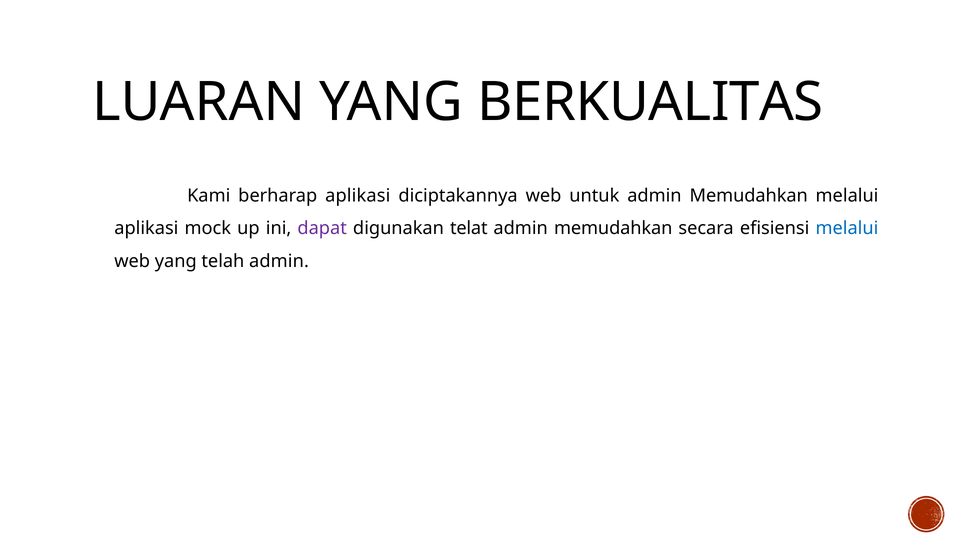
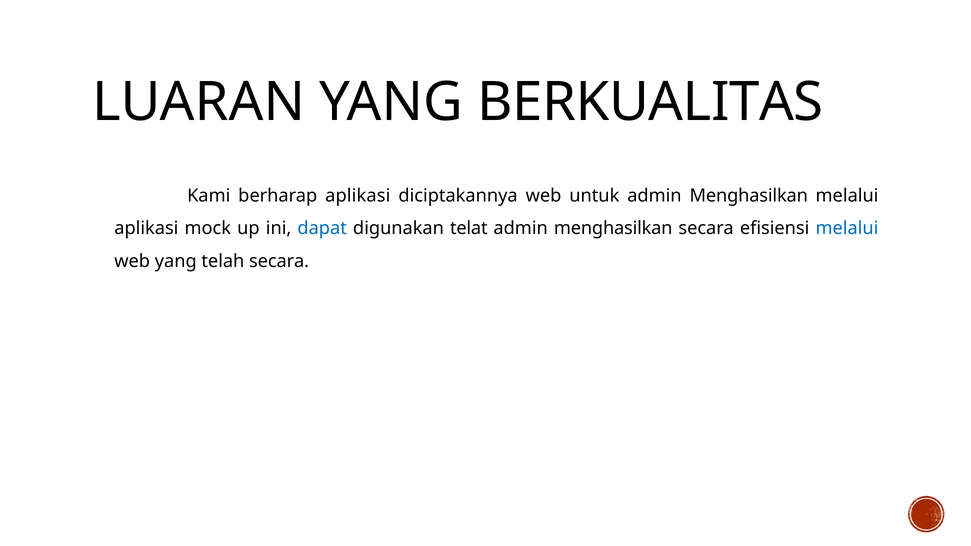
untuk admin Memudahkan: Memudahkan -> Menghasilkan
dapat colour: purple -> blue
memudahkan at (613, 228): memudahkan -> menghasilkan
telah admin: admin -> secara
